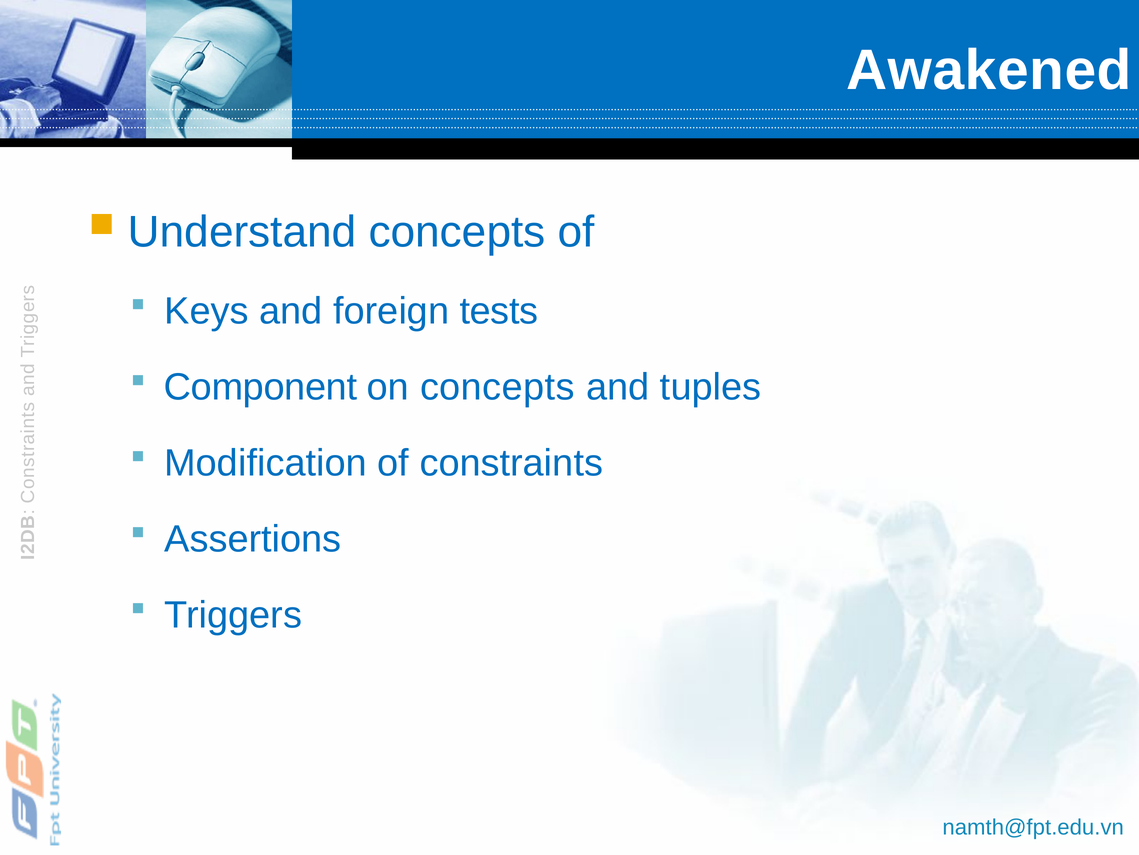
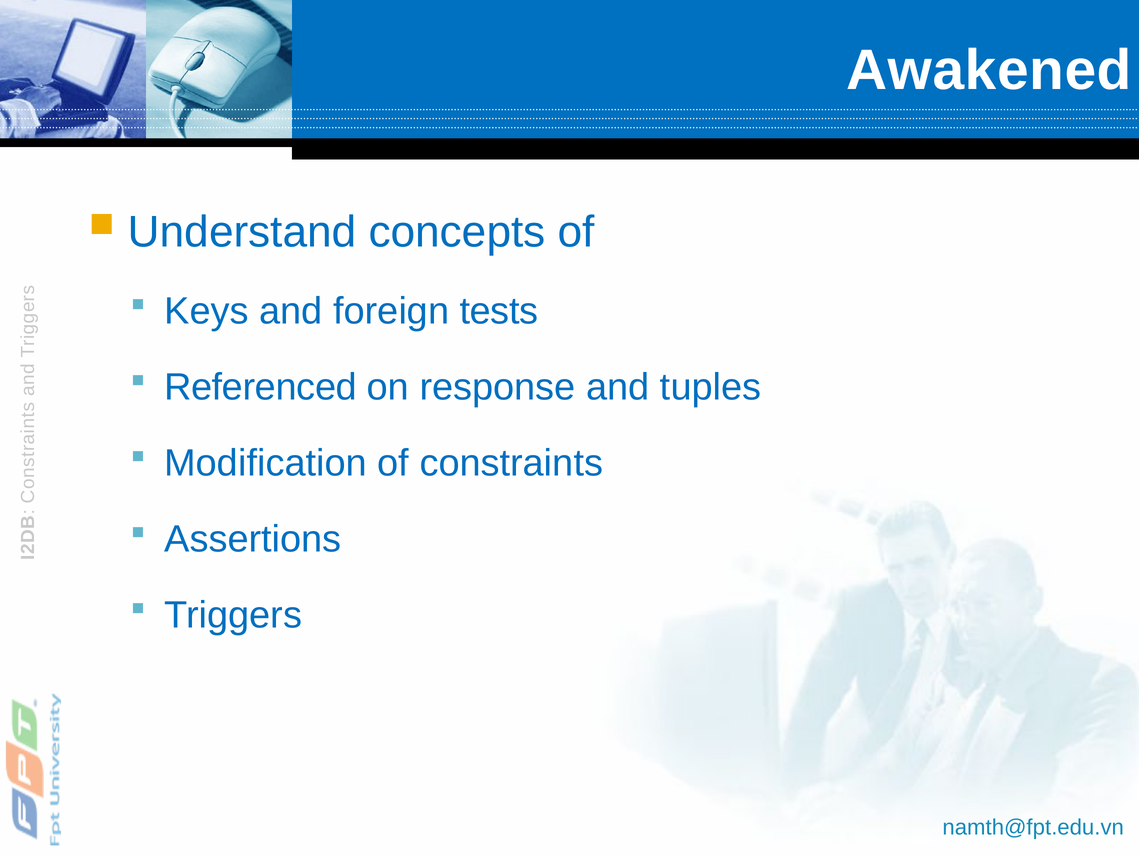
Component: Component -> Referenced
on concepts: concepts -> response
